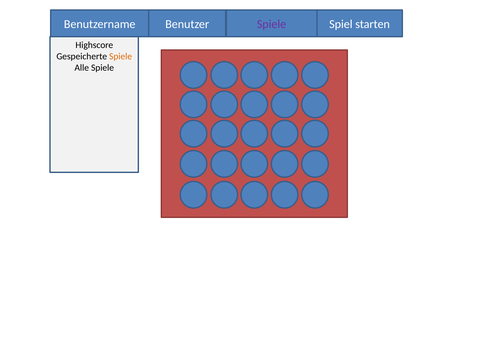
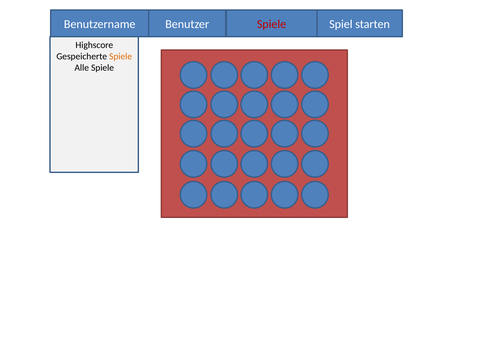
Spiele at (272, 24) colour: purple -> red
